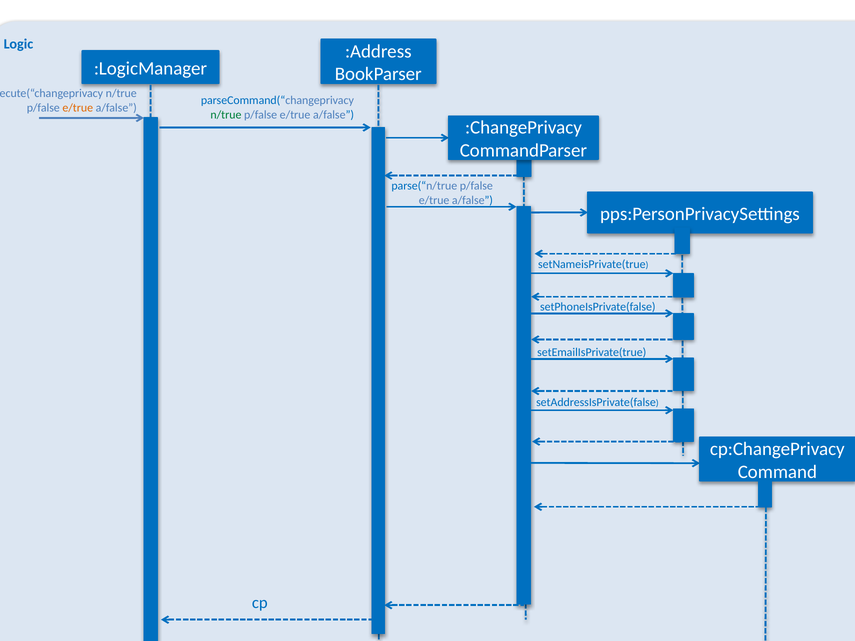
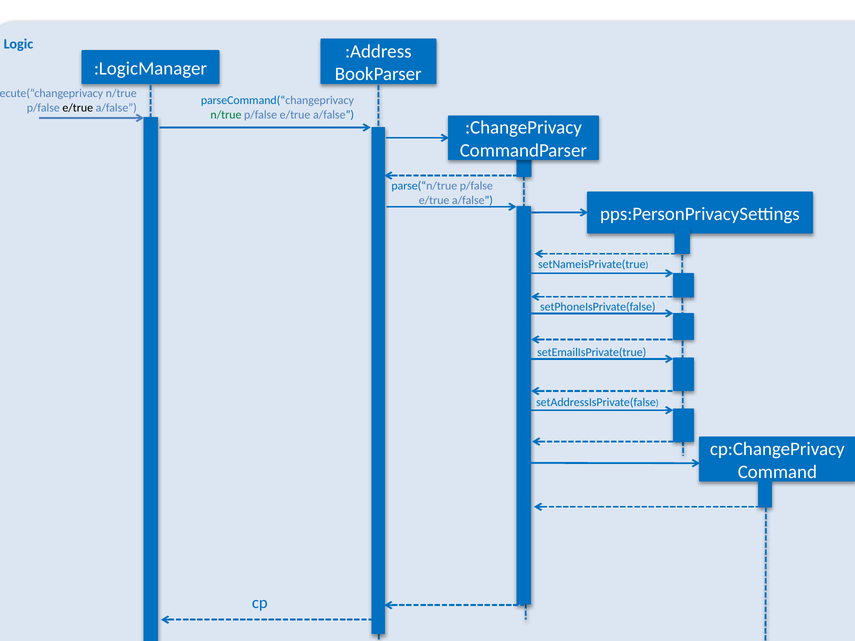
e/true at (78, 108) colour: orange -> black
